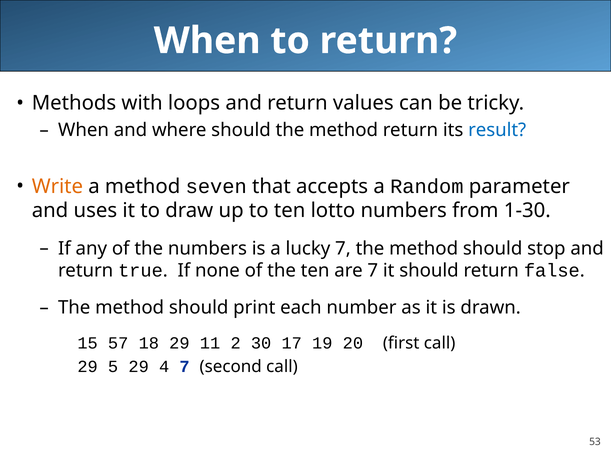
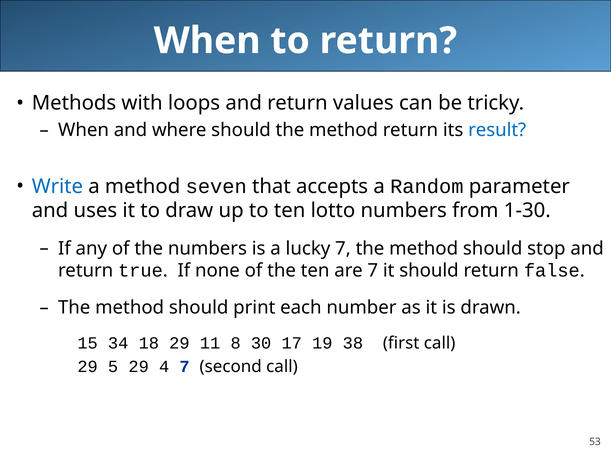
Write colour: orange -> blue
57: 57 -> 34
2: 2 -> 8
20: 20 -> 38
